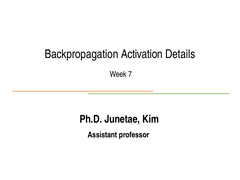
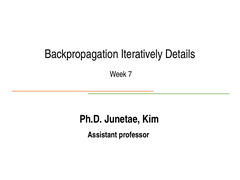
Activation: Activation -> Iteratively
